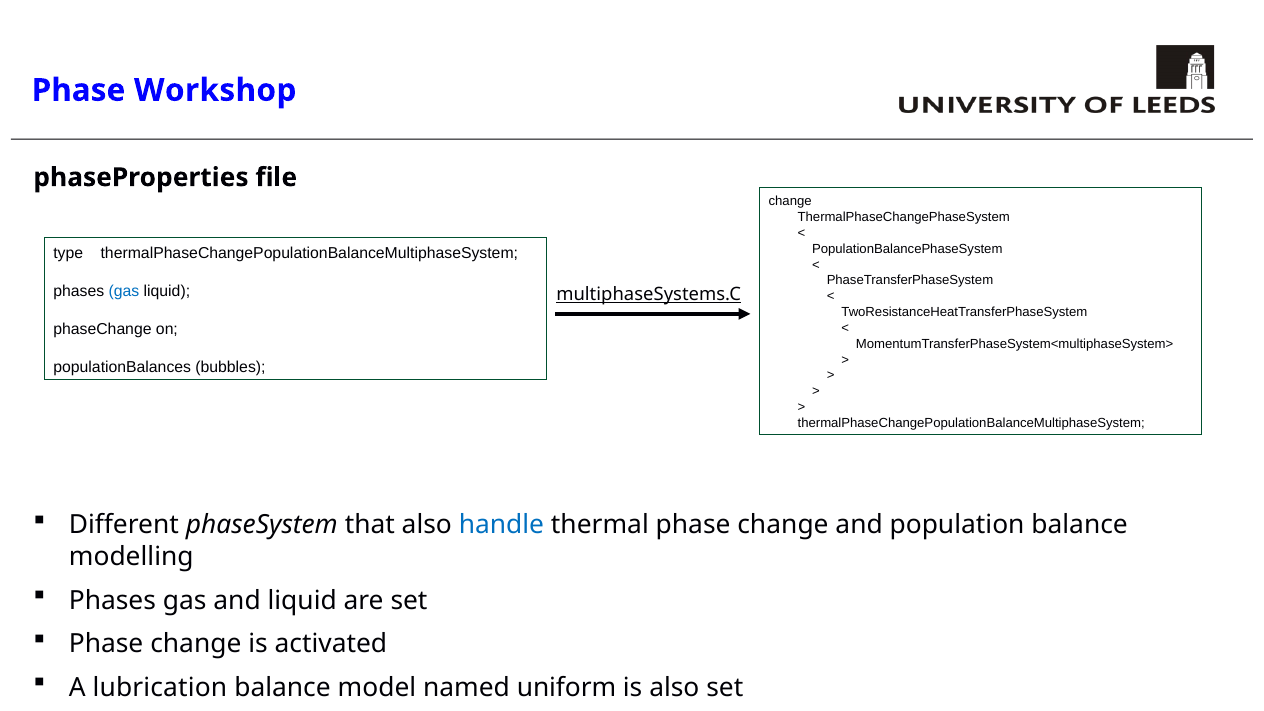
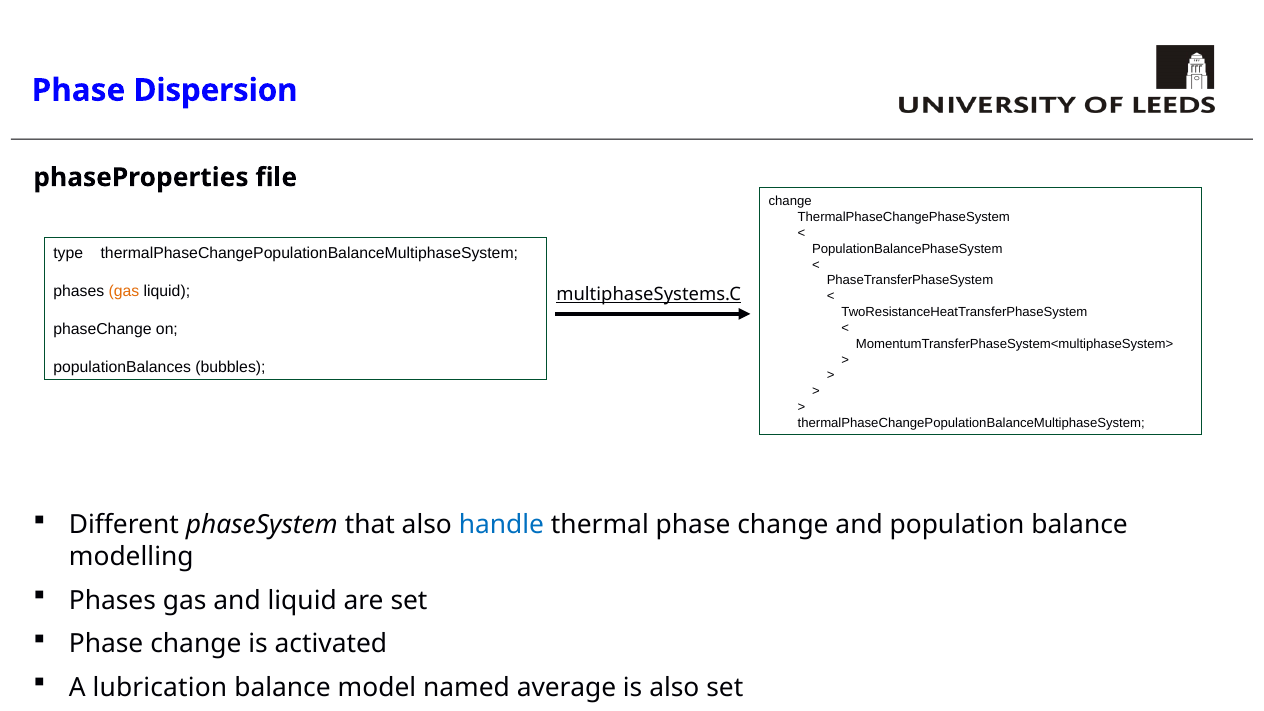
Workshop: Workshop -> Dispersion
gas at (124, 291) colour: blue -> orange
uniform: uniform -> average
